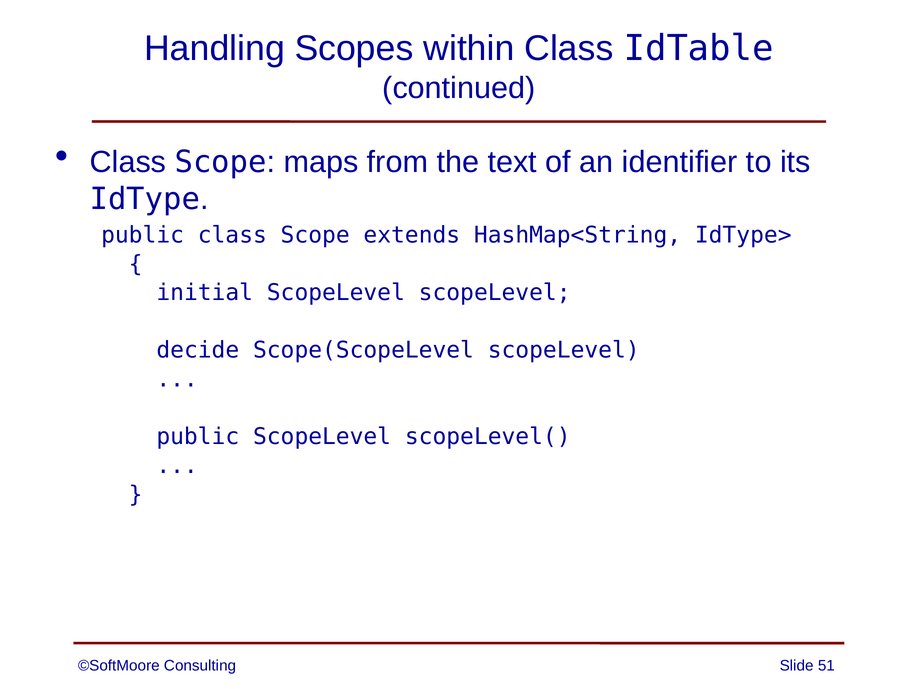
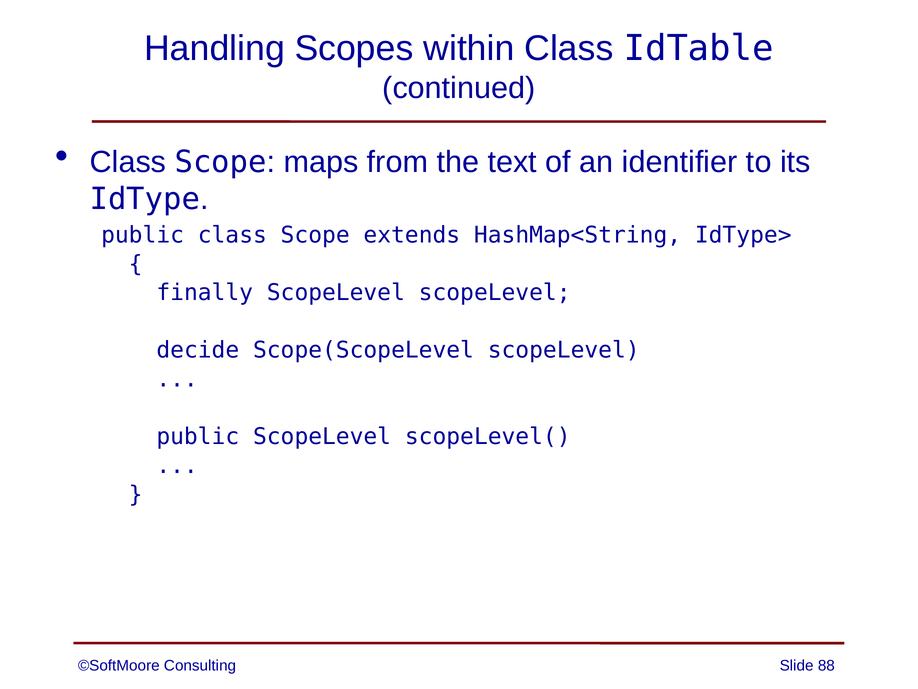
initial: initial -> finally
51: 51 -> 88
